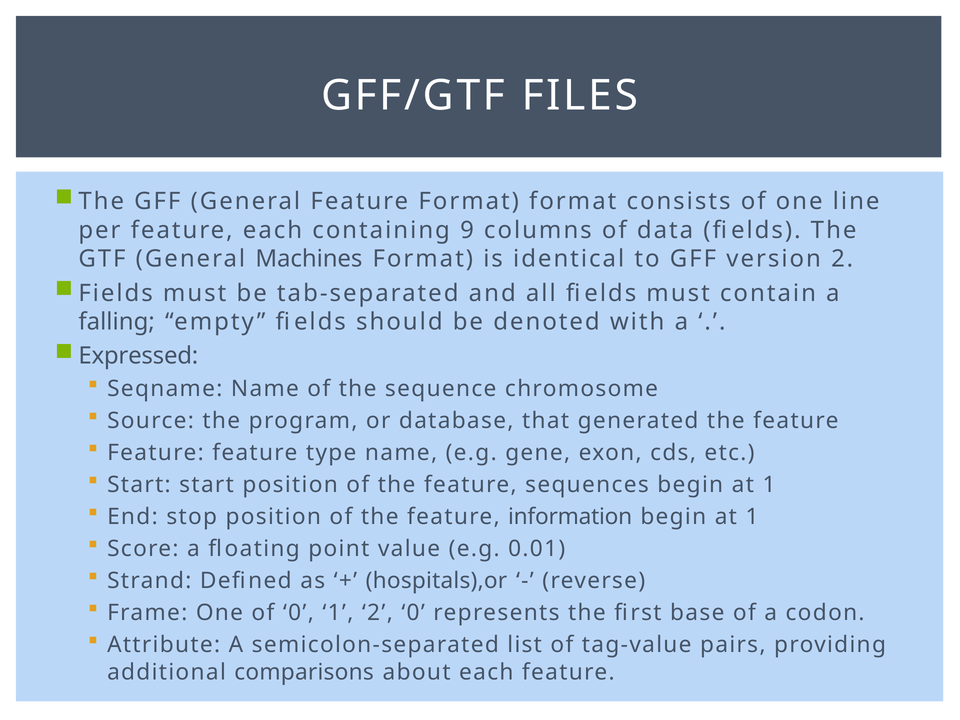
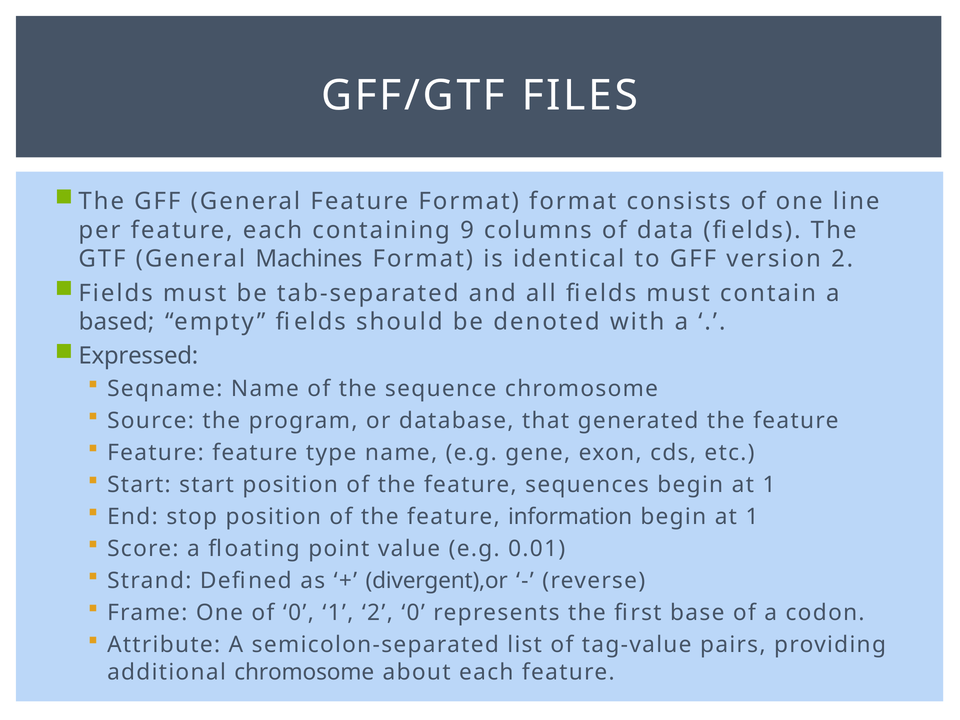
falling: falling -> based
hospitals),or: hospitals),or -> divergent),or
additional comparisons: comparisons -> chromosome
